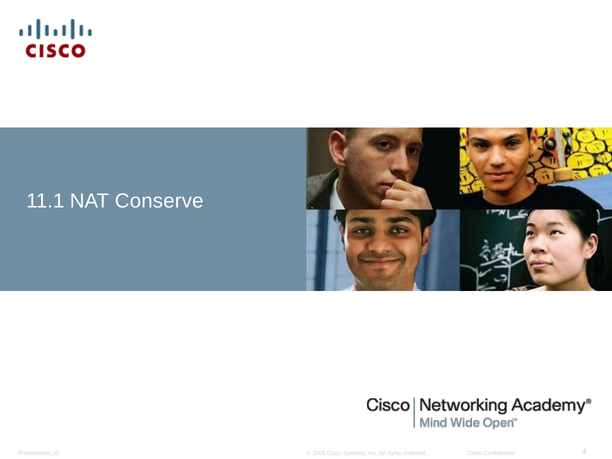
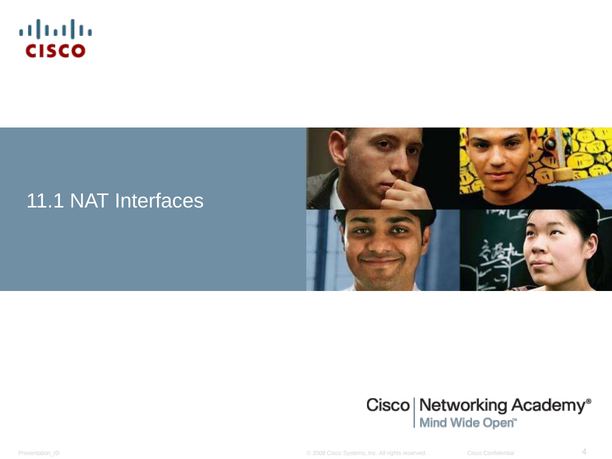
Conserve: Conserve -> Interfaces
